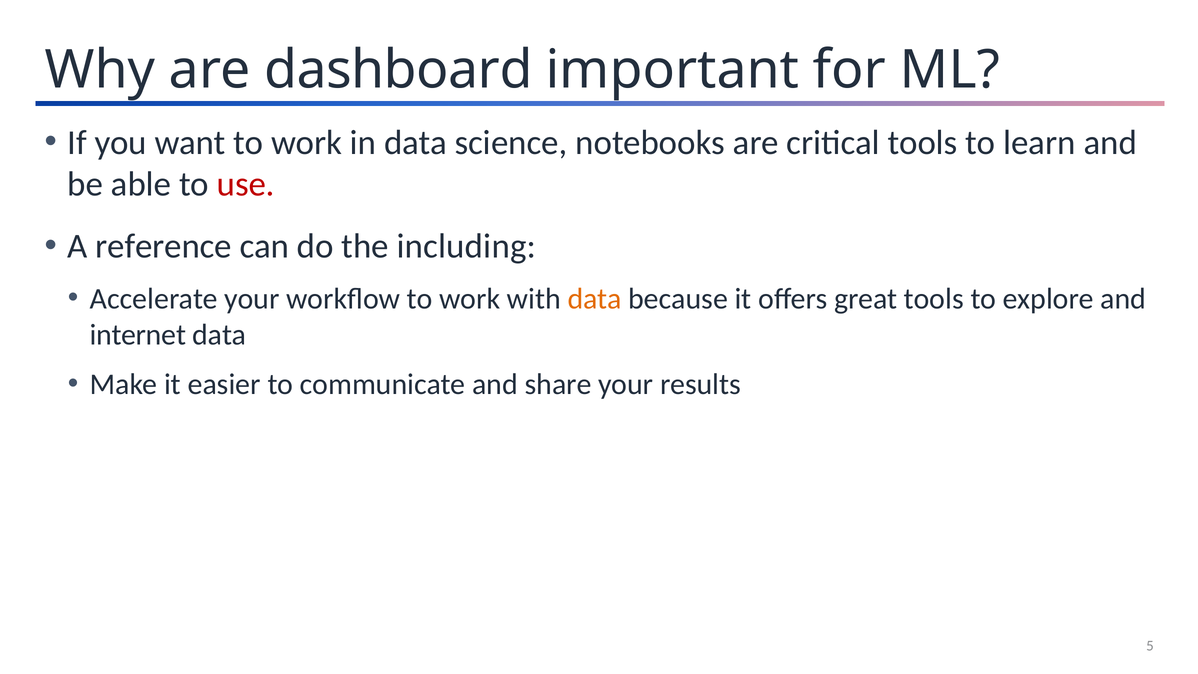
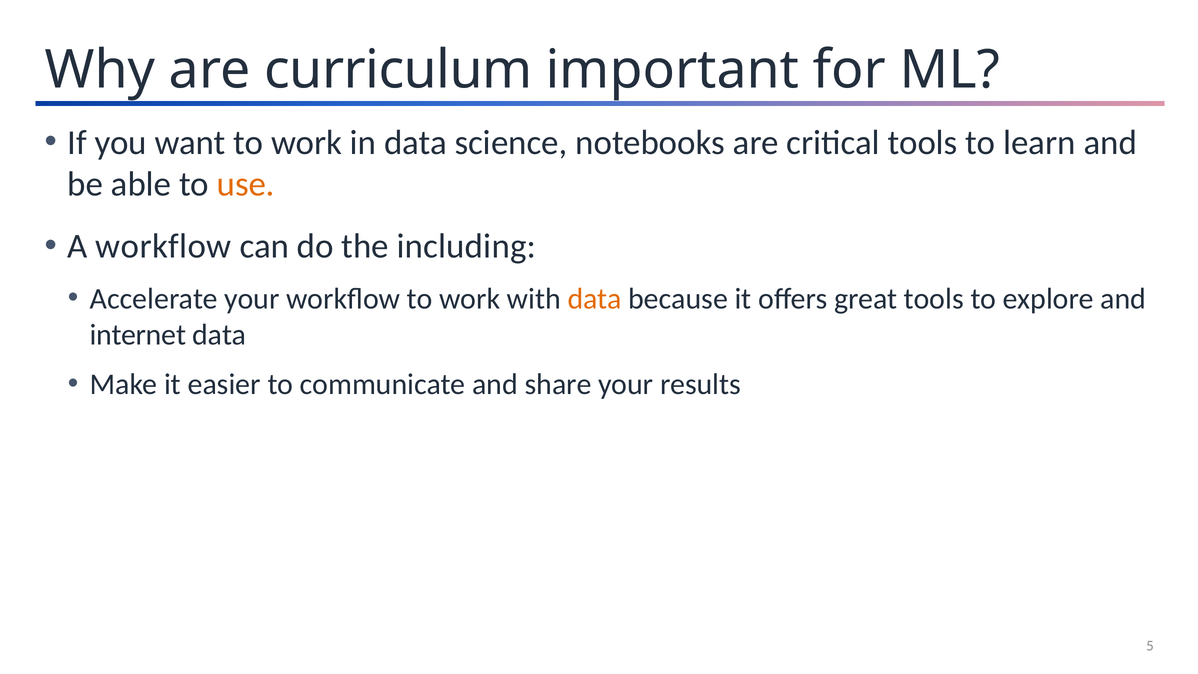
dashboard: dashboard -> curriculum
use colour: red -> orange
A reference: reference -> workflow
